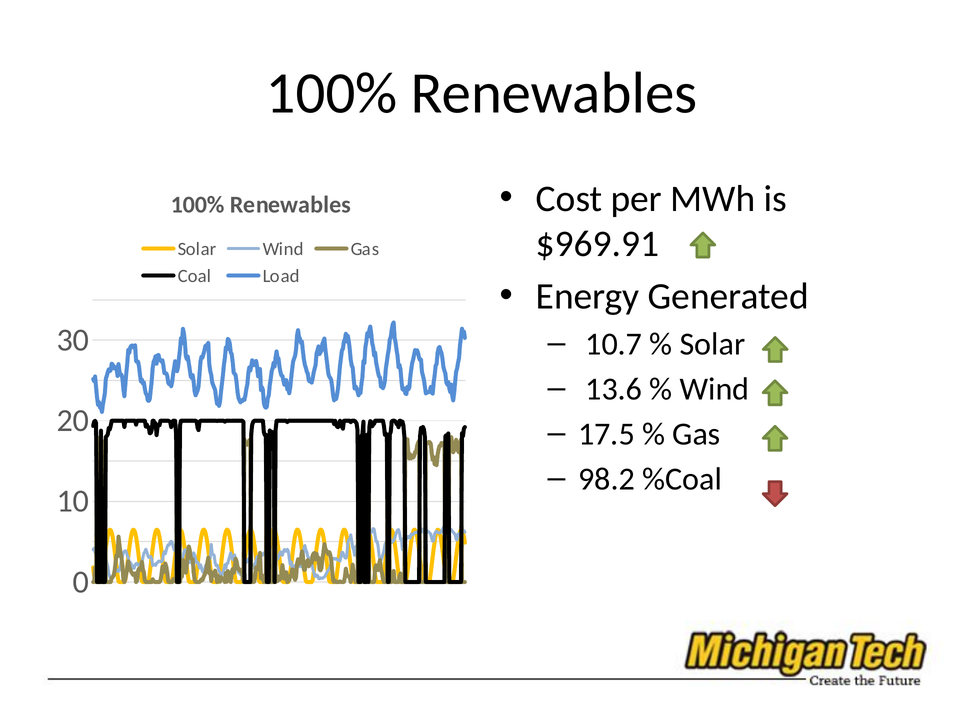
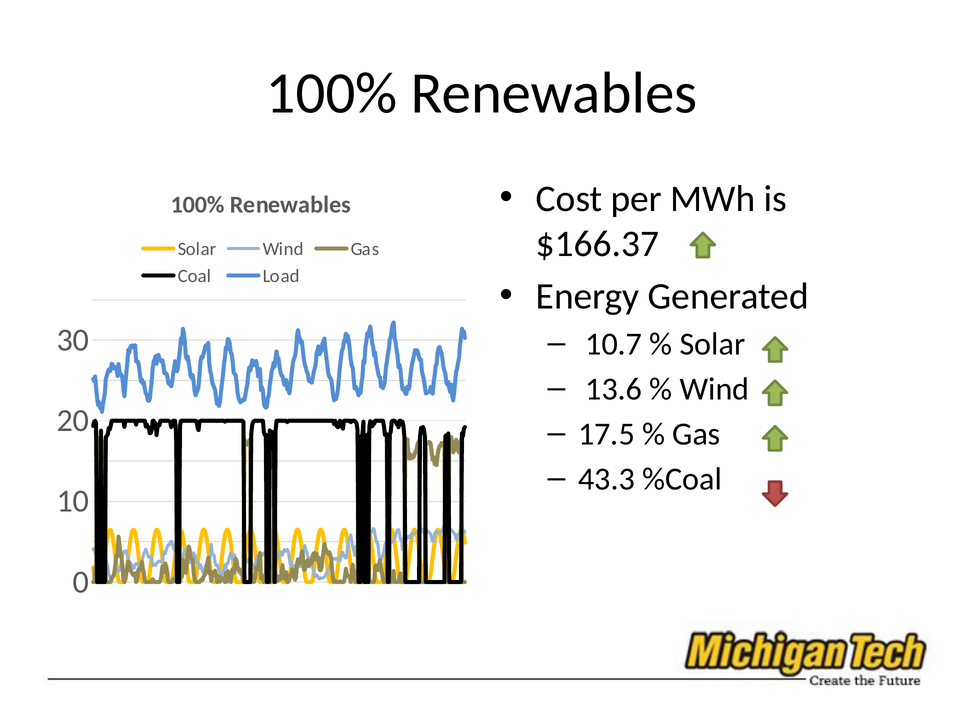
$969.91: $969.91 -> $166.37
98.2: 98.2 -> 43.3
